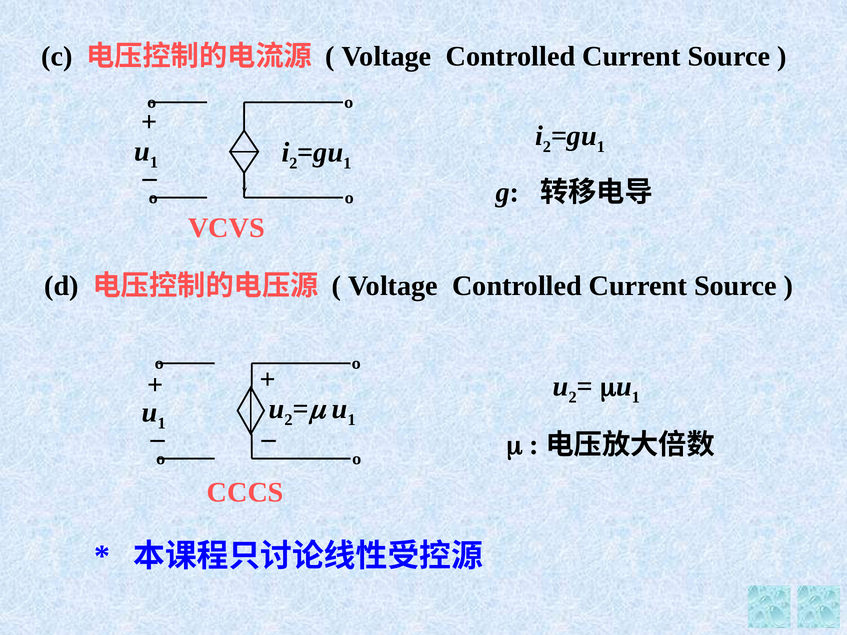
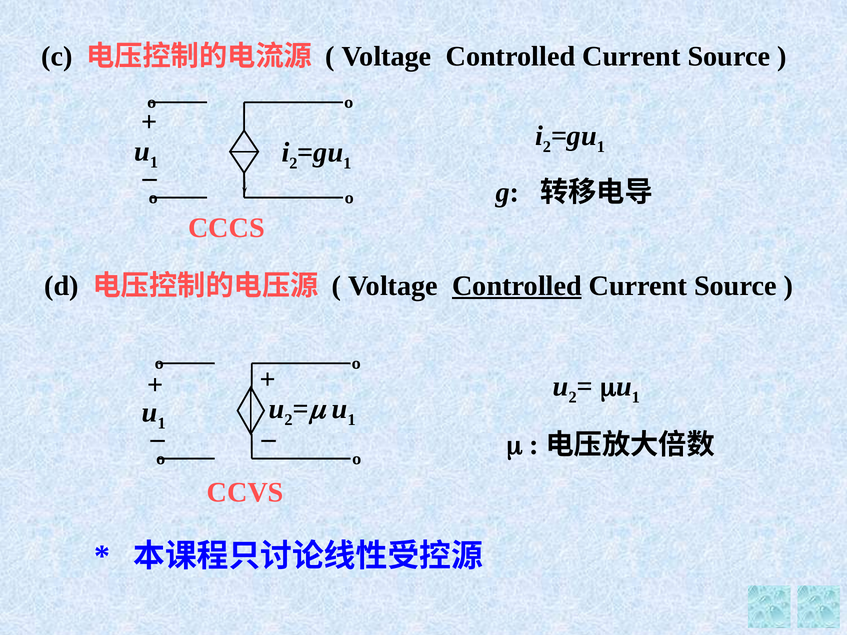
VCVS: VCVS -> CCCS
Controlled at (517, 286) underline: none -> present
CCCS: CCCS -> CCVS
